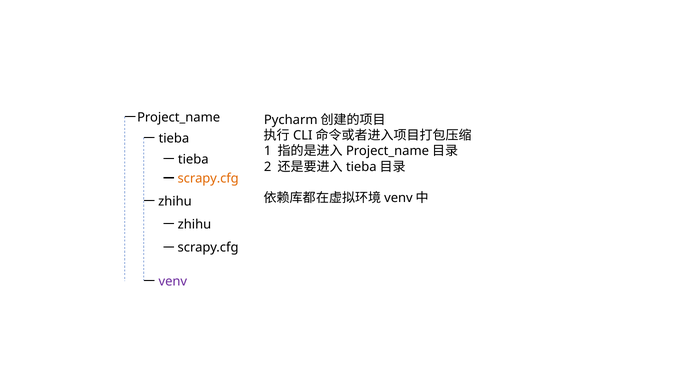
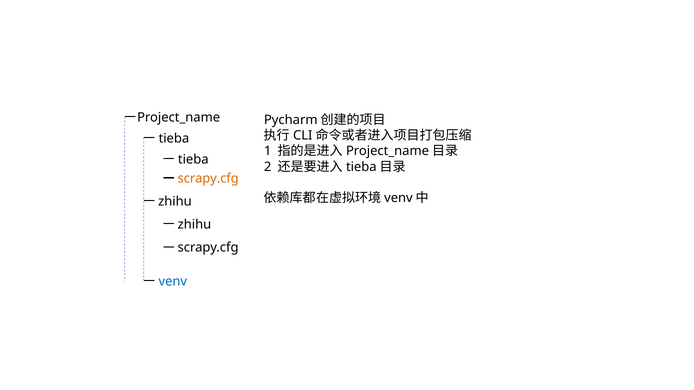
venv colour: purple -> blue
